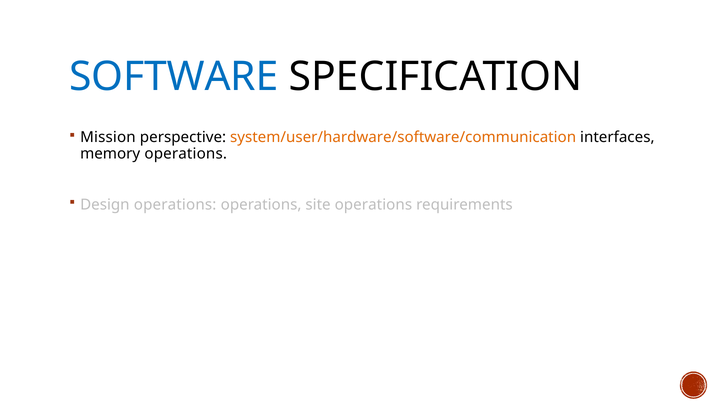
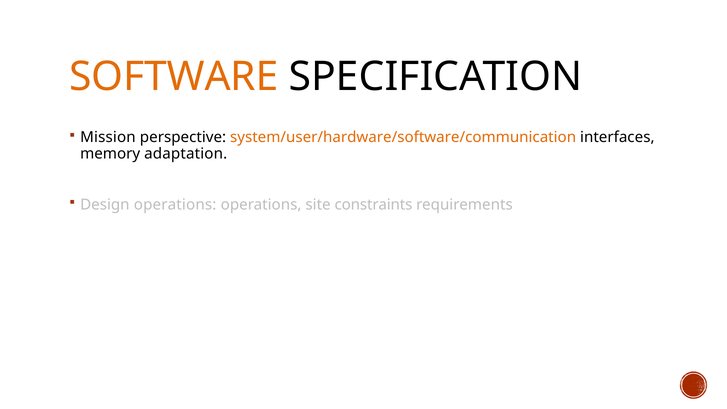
SOFTWARE colour: blue -> orange
memory operations: operations -> adaptation
site operations: operations -> constraints
